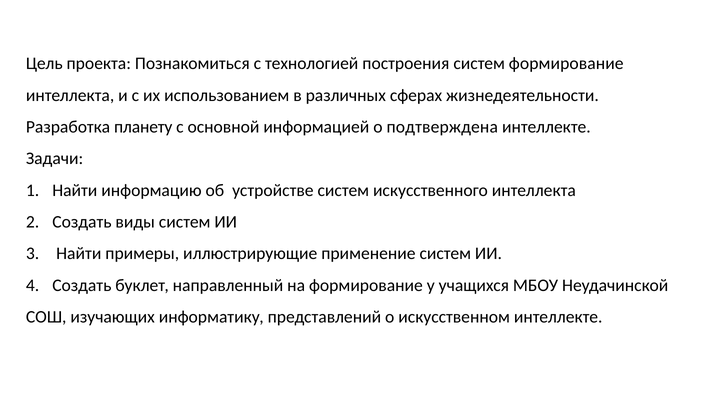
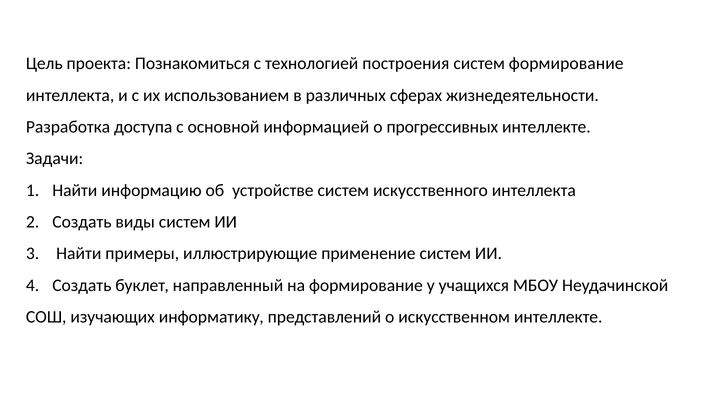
планету: планету -> доступа
подтверждена: подтверждена -> прогрессивных
